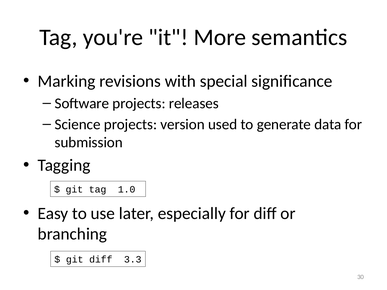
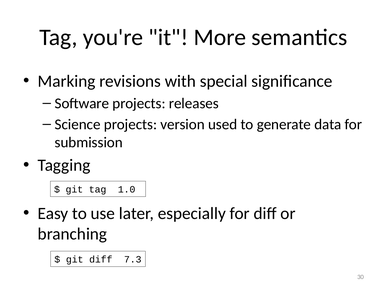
3.3: 3.3 -> 7.3
